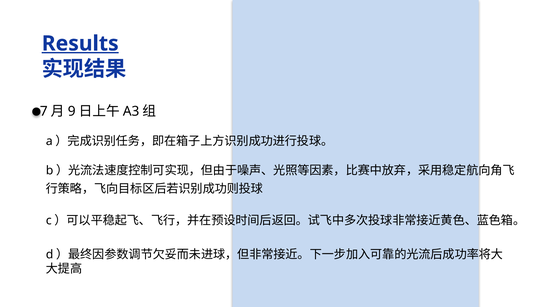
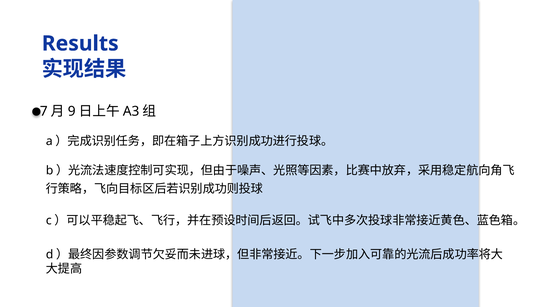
Results underline: present -> none
